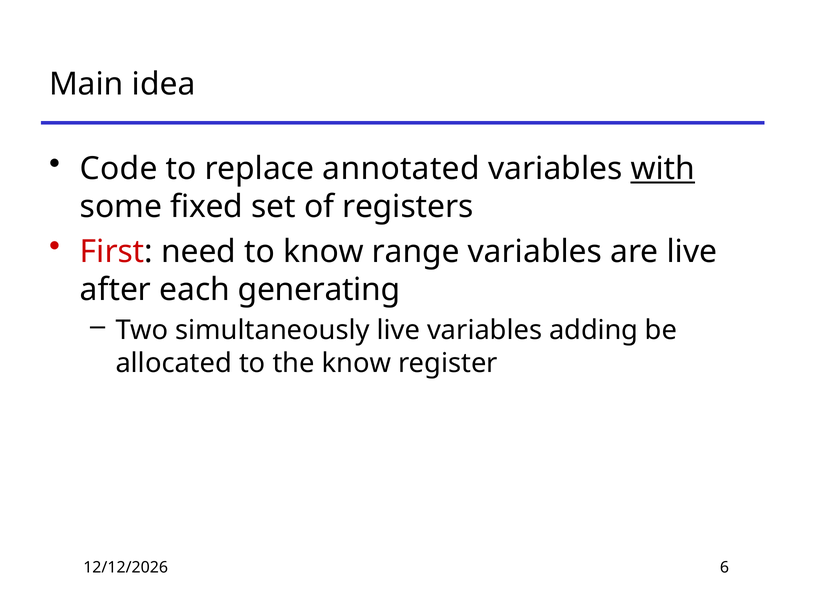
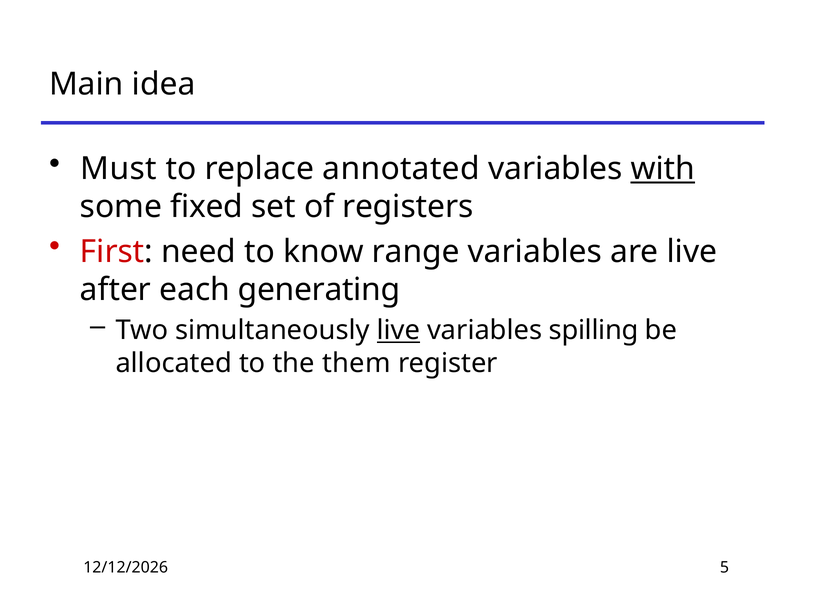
Code: Code -> Must
live at (398, 331) underline: none -> present
adding: adding -> spilling
the know: know -> them
6: 6 -> 5
